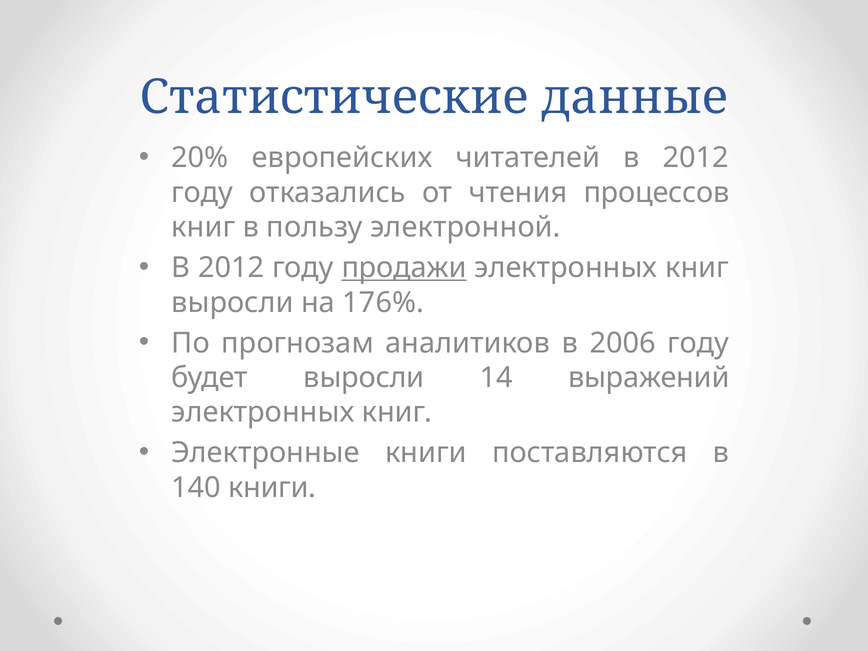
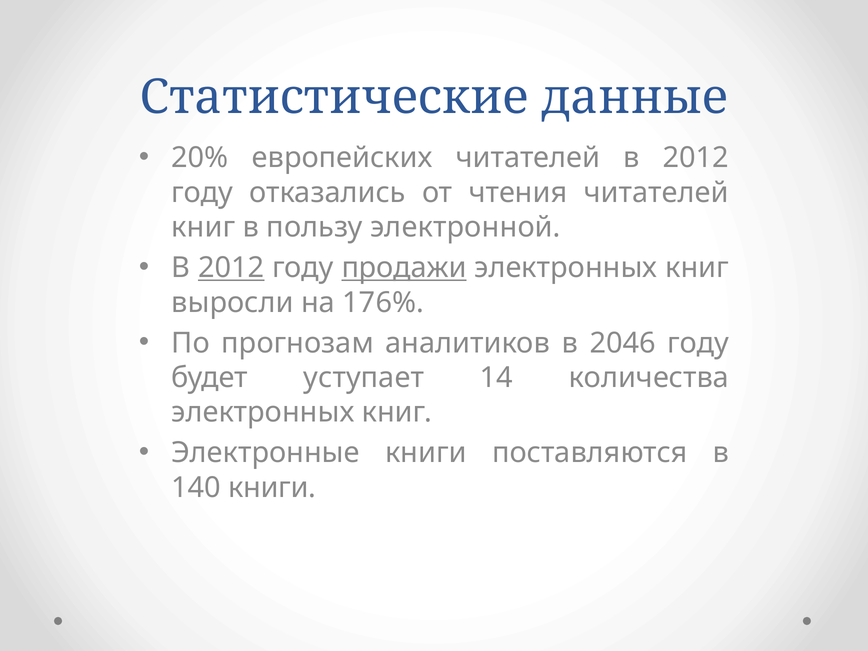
чтения процессов: процессов -> читателей
2012 at (231, 268) underline: none -> present
2006: 2006 -> 2046
будет выросли: выросли -> уступает
выражений: выражений -> количества
